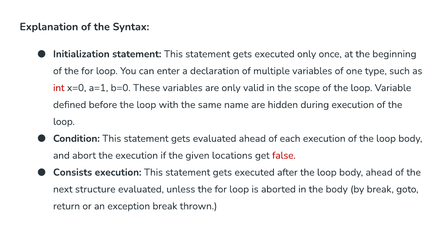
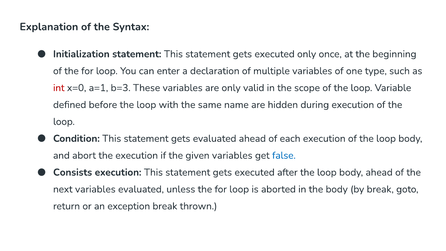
b=0: b=0 -> b=3
given locations: locations -> variables
false colour: red -> blue
next structure: structure -> variables
